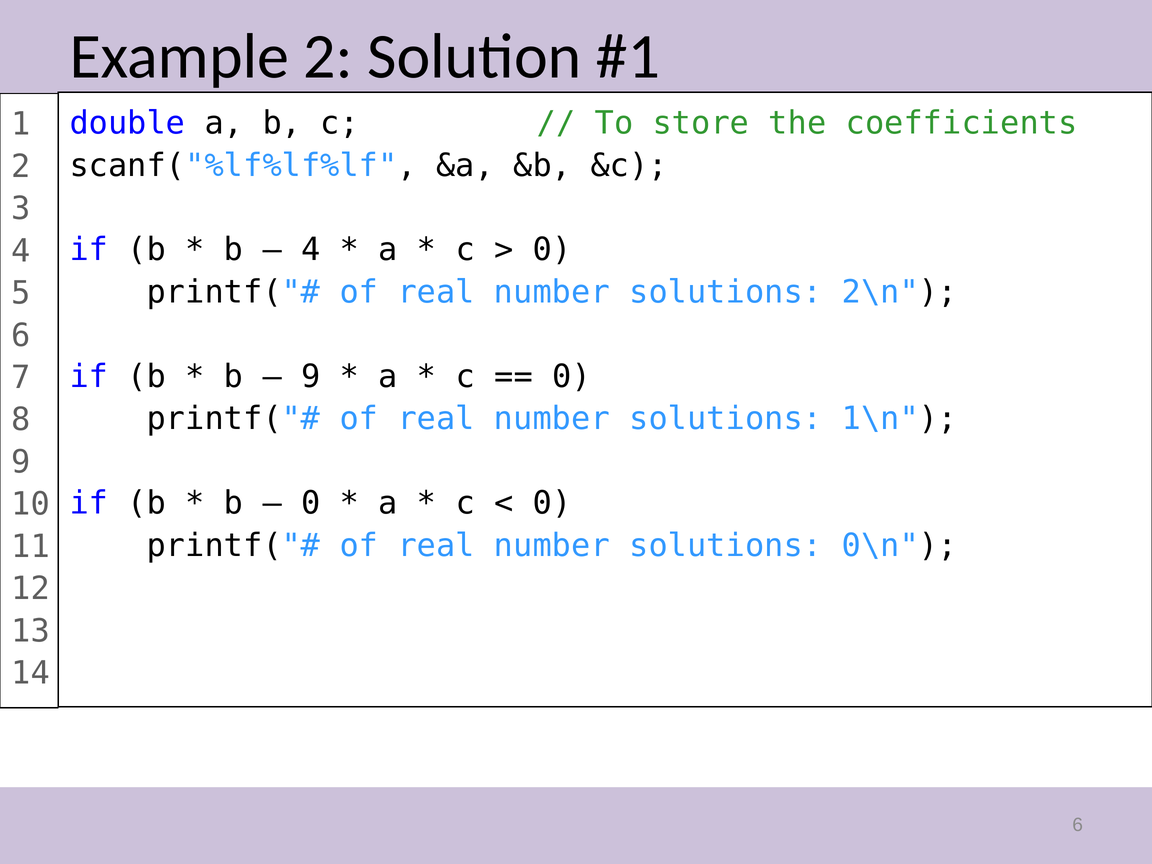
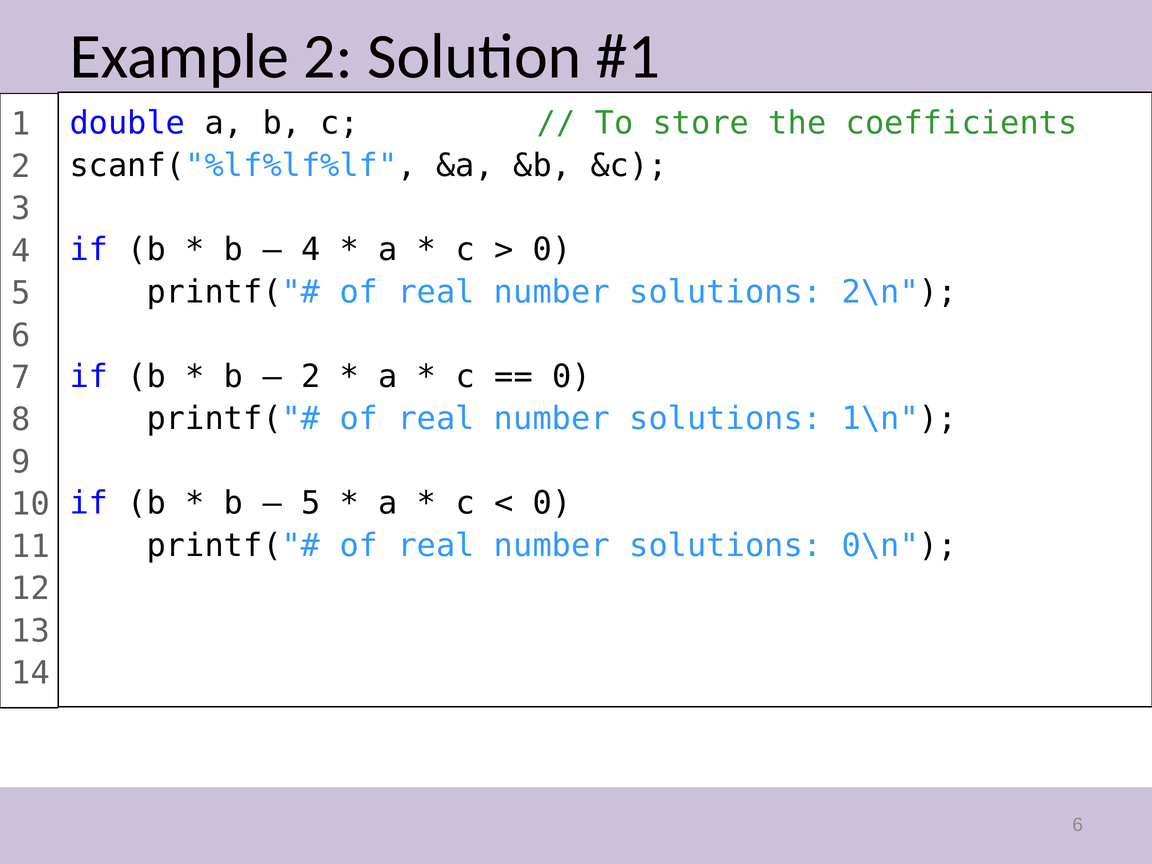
9 at (311, 377): 9 -> 2
0 at (311, 503): 0 -> 5
